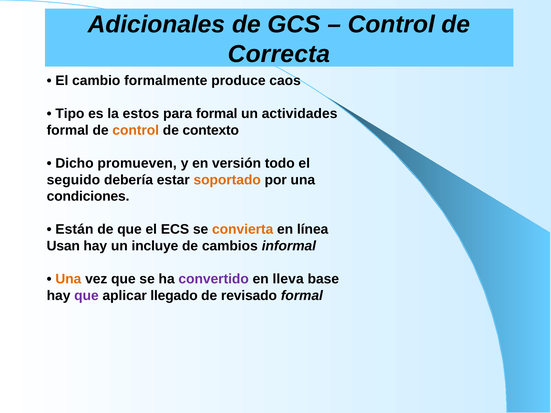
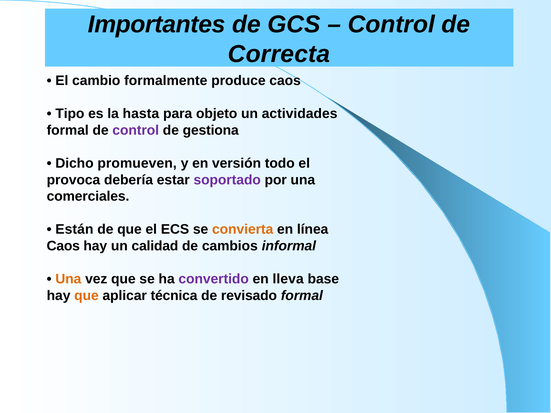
Adicionales: Adicionales -> Importantes
estos: estos -> hasta
para formal: formal -> objeto
control at (136, 130) colour: orange -> purple
contexto: contexto -> gestiona
seguido: seguido -> provoca
soportado colour: orange -> purple
condiciones: condiciones -> comerciales
Usan at (63, 246): Usan -> Caos
incluye: incluye -> calidad
que at (86, 296) colour: purple -> orange
llegado: llegado -> técnica
